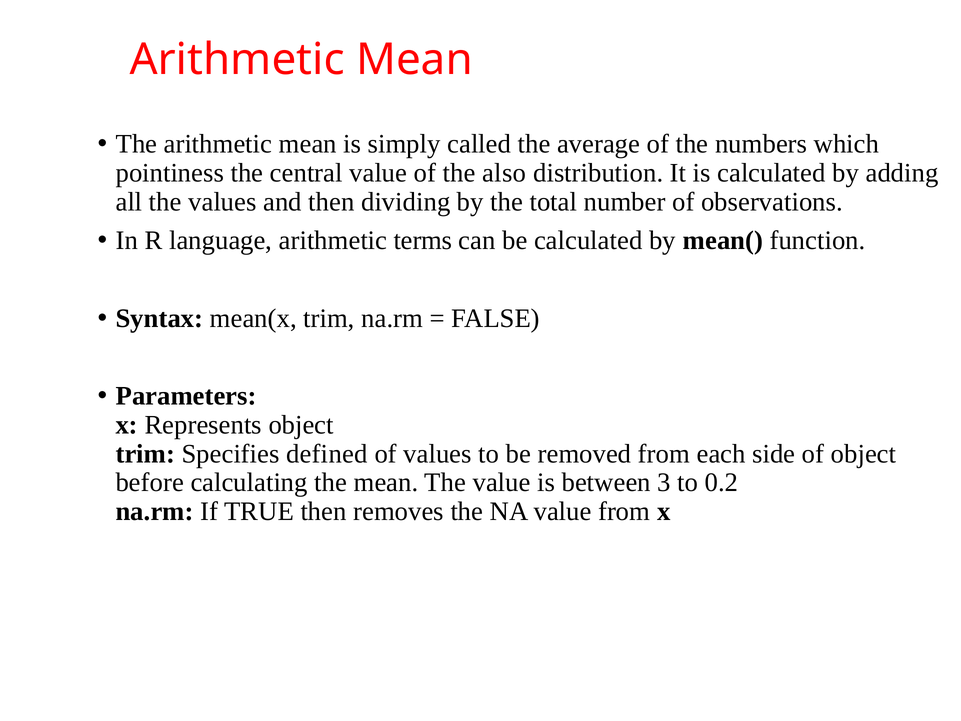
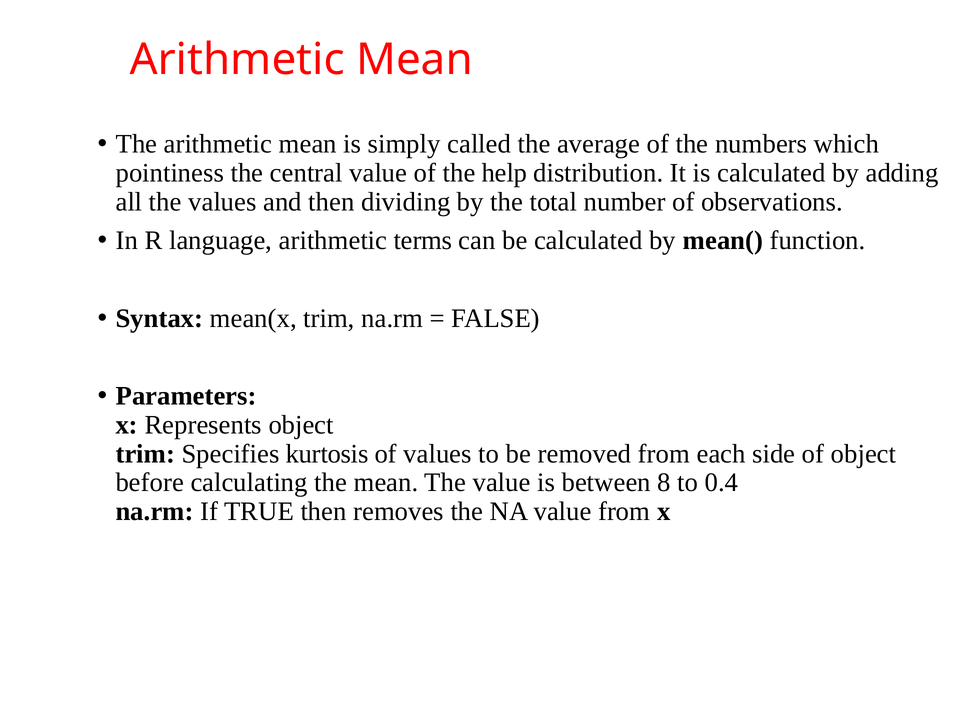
also: also -> help
defined: defined -> kurtosis
3: 3 -> 8
0.2: 0.2 -> 0.4
